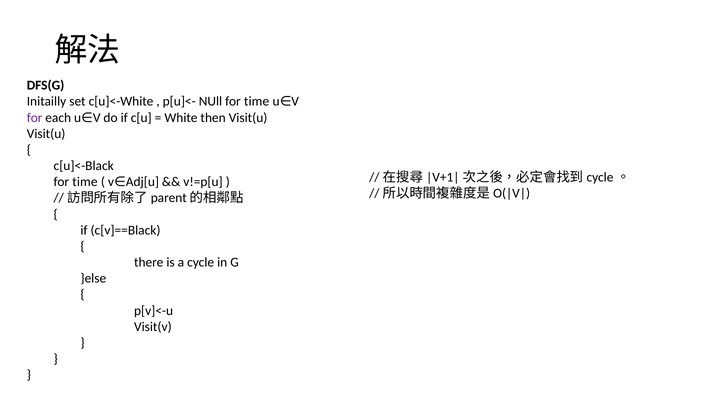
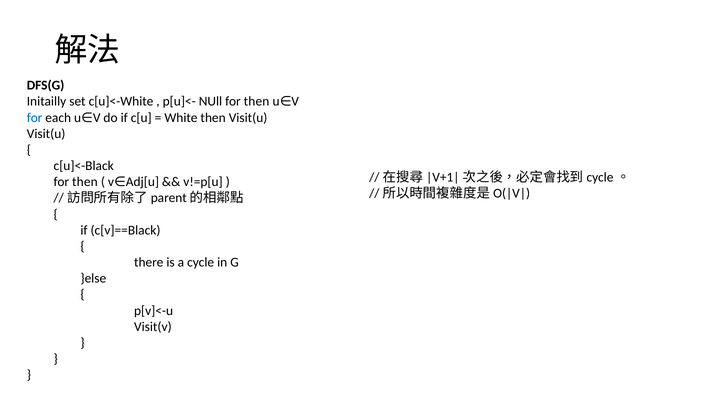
NUll for time: time -> then
for at (35, 118) colour: purple -> blue
time at (85, 182): time -> then
